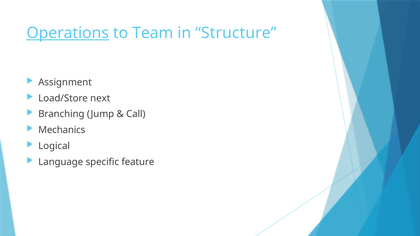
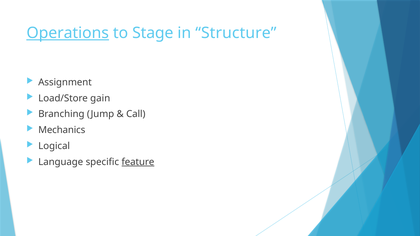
Team: Team -> Stage
next: next -> gain
feature underline: none -> present
